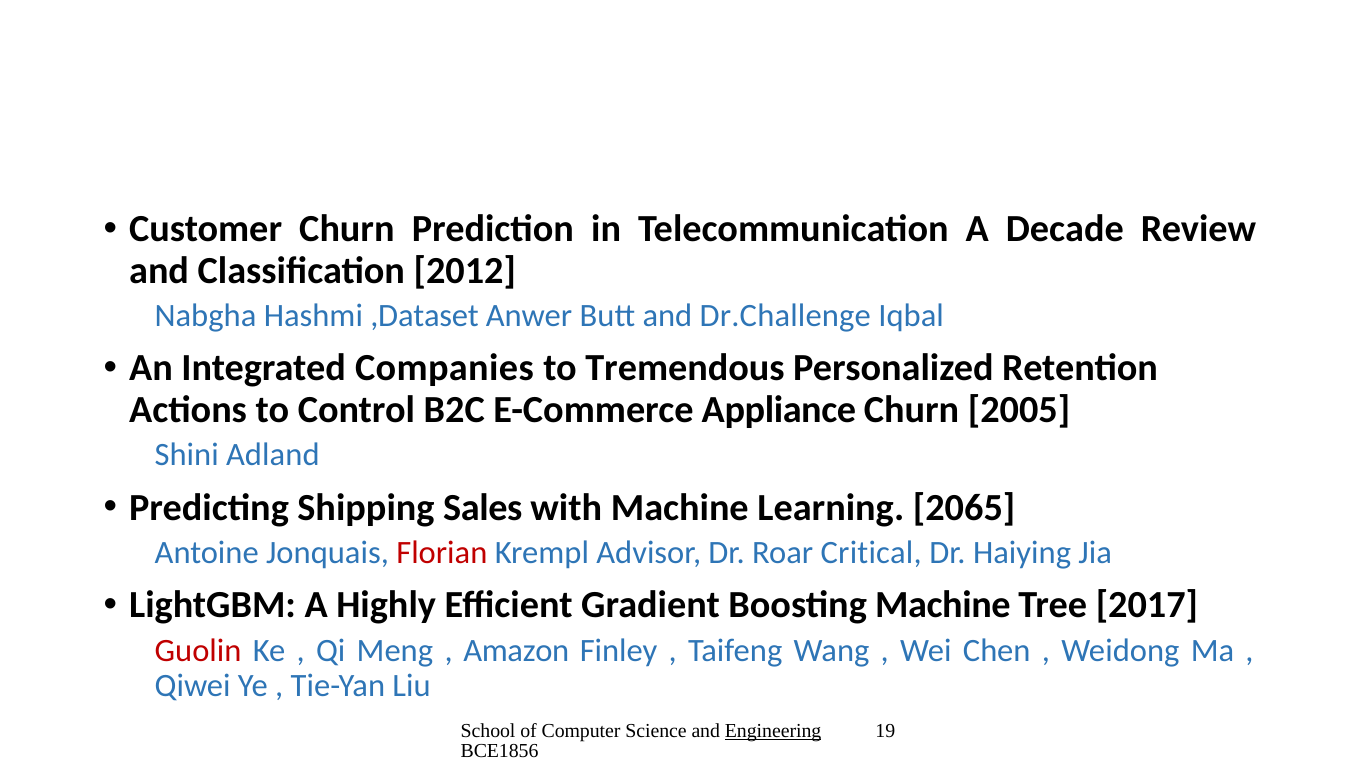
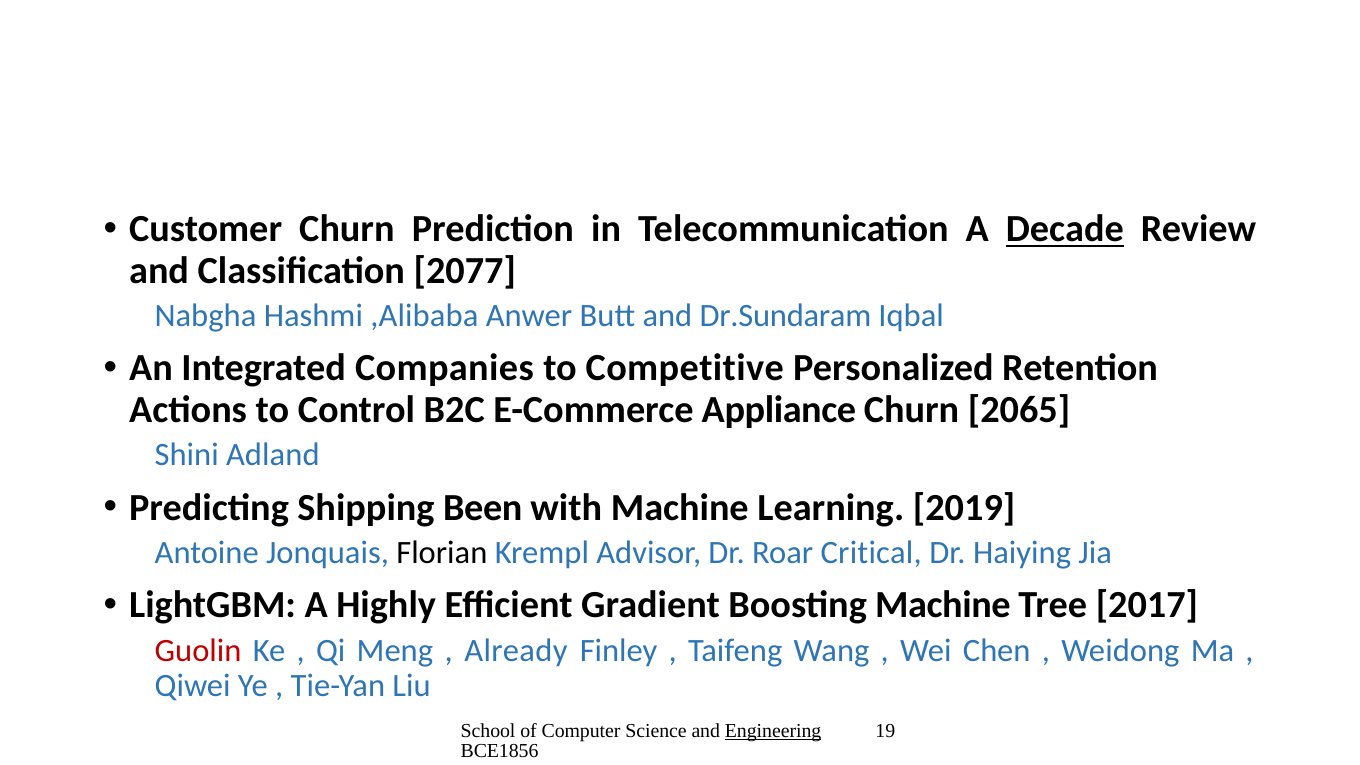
Decade underline: none -> present
2012: 2012 -> 2077
,Dataset: ,Dataset -> ,Alibaba
Dr.Challenge: Dr.Challenge -> Dr.Sundaram
Tremendous: Tremendous -> Competitive
2005: 2005 -> 2065
Sales: Sales -> Been
2065: 2065 -> 2019
Florian colour: red -> black
Amazon: Amazon -> Already
